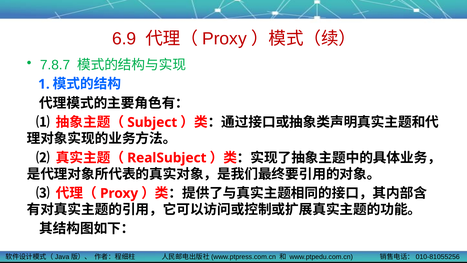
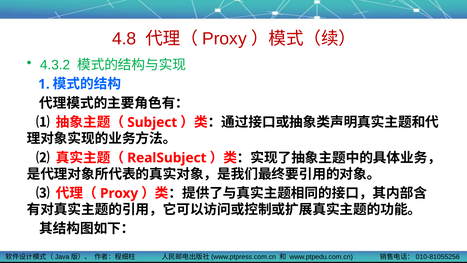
6.9: 6.9 -> 4.8
7.8.7: 7.8.7 -> 4.3.2
